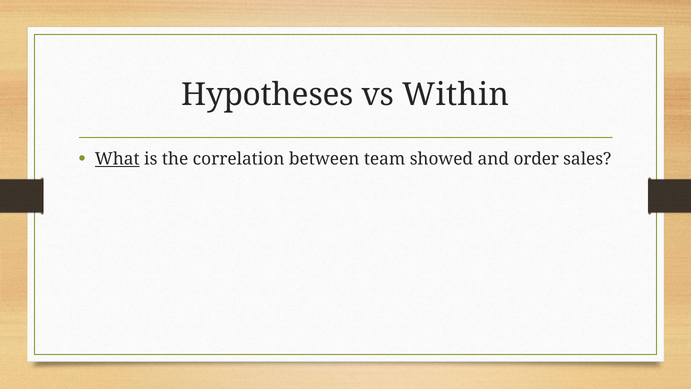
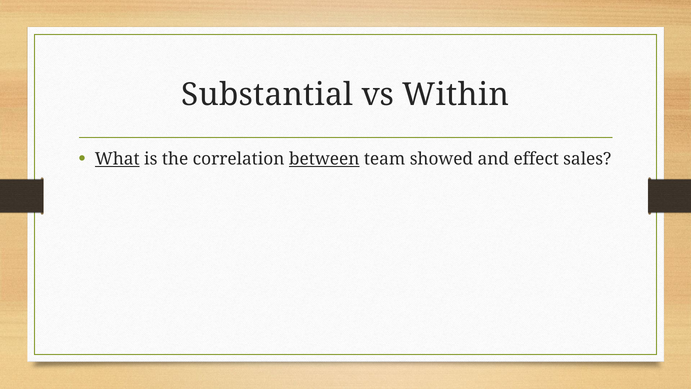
Hypotheses: Hypotheses -> Substantial
between underline: none -> present
order: order -> effect
